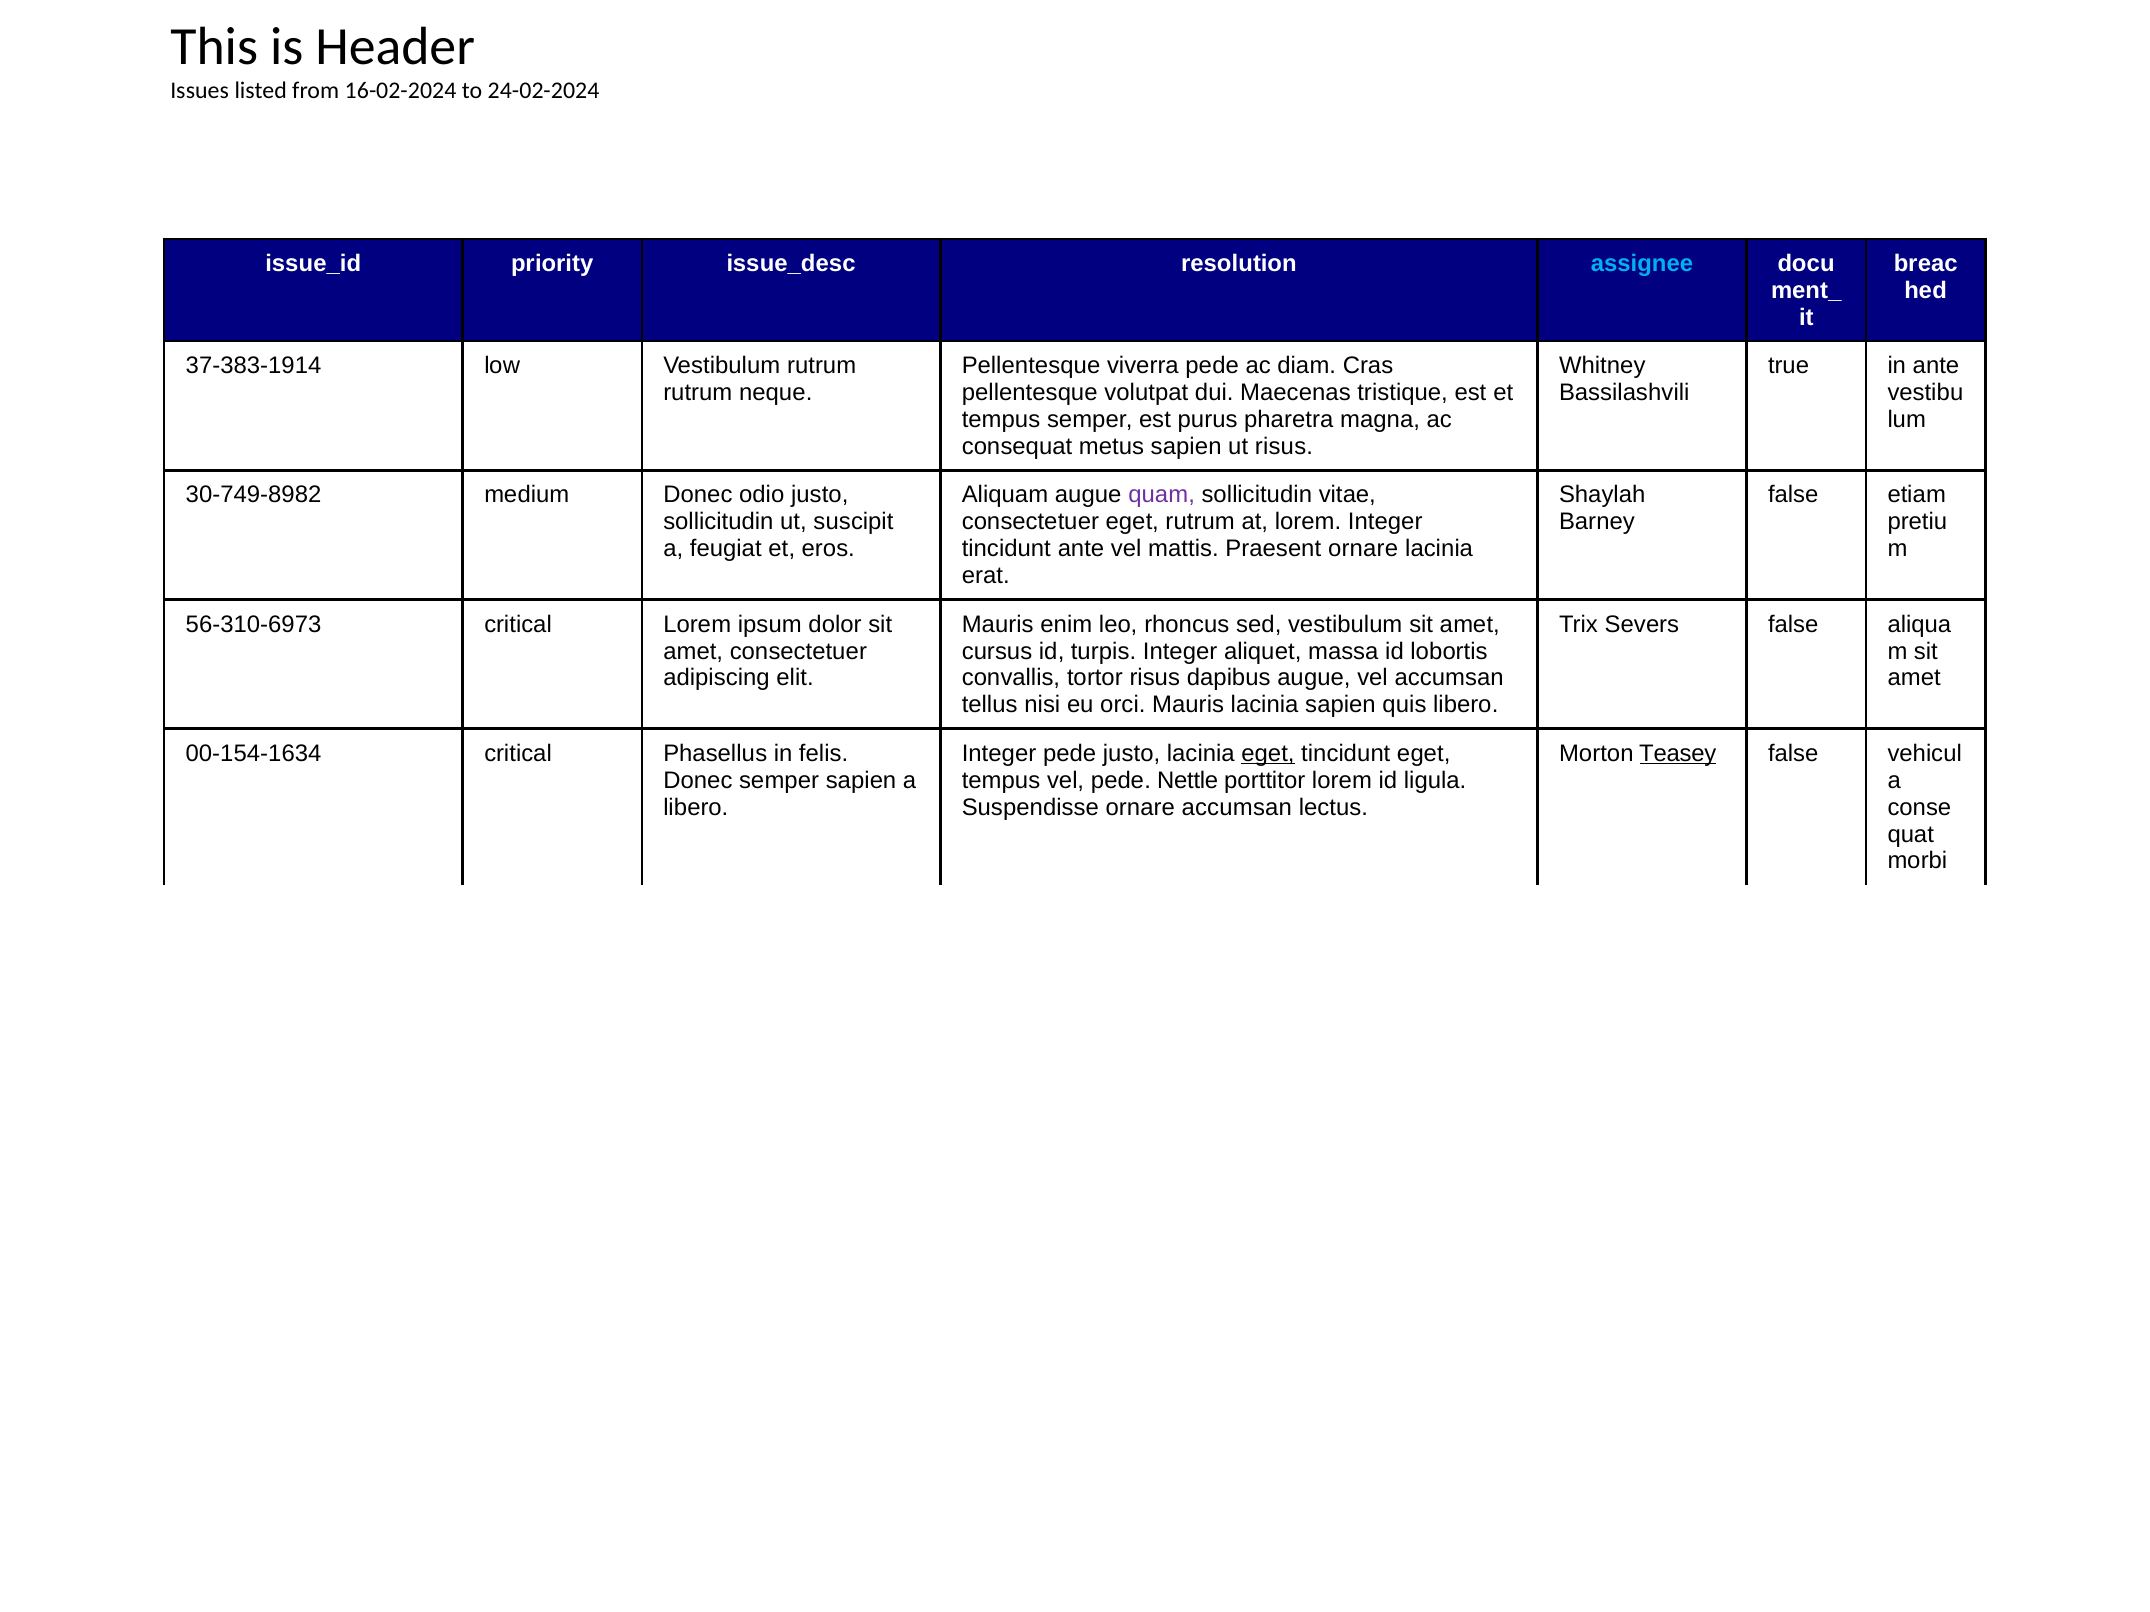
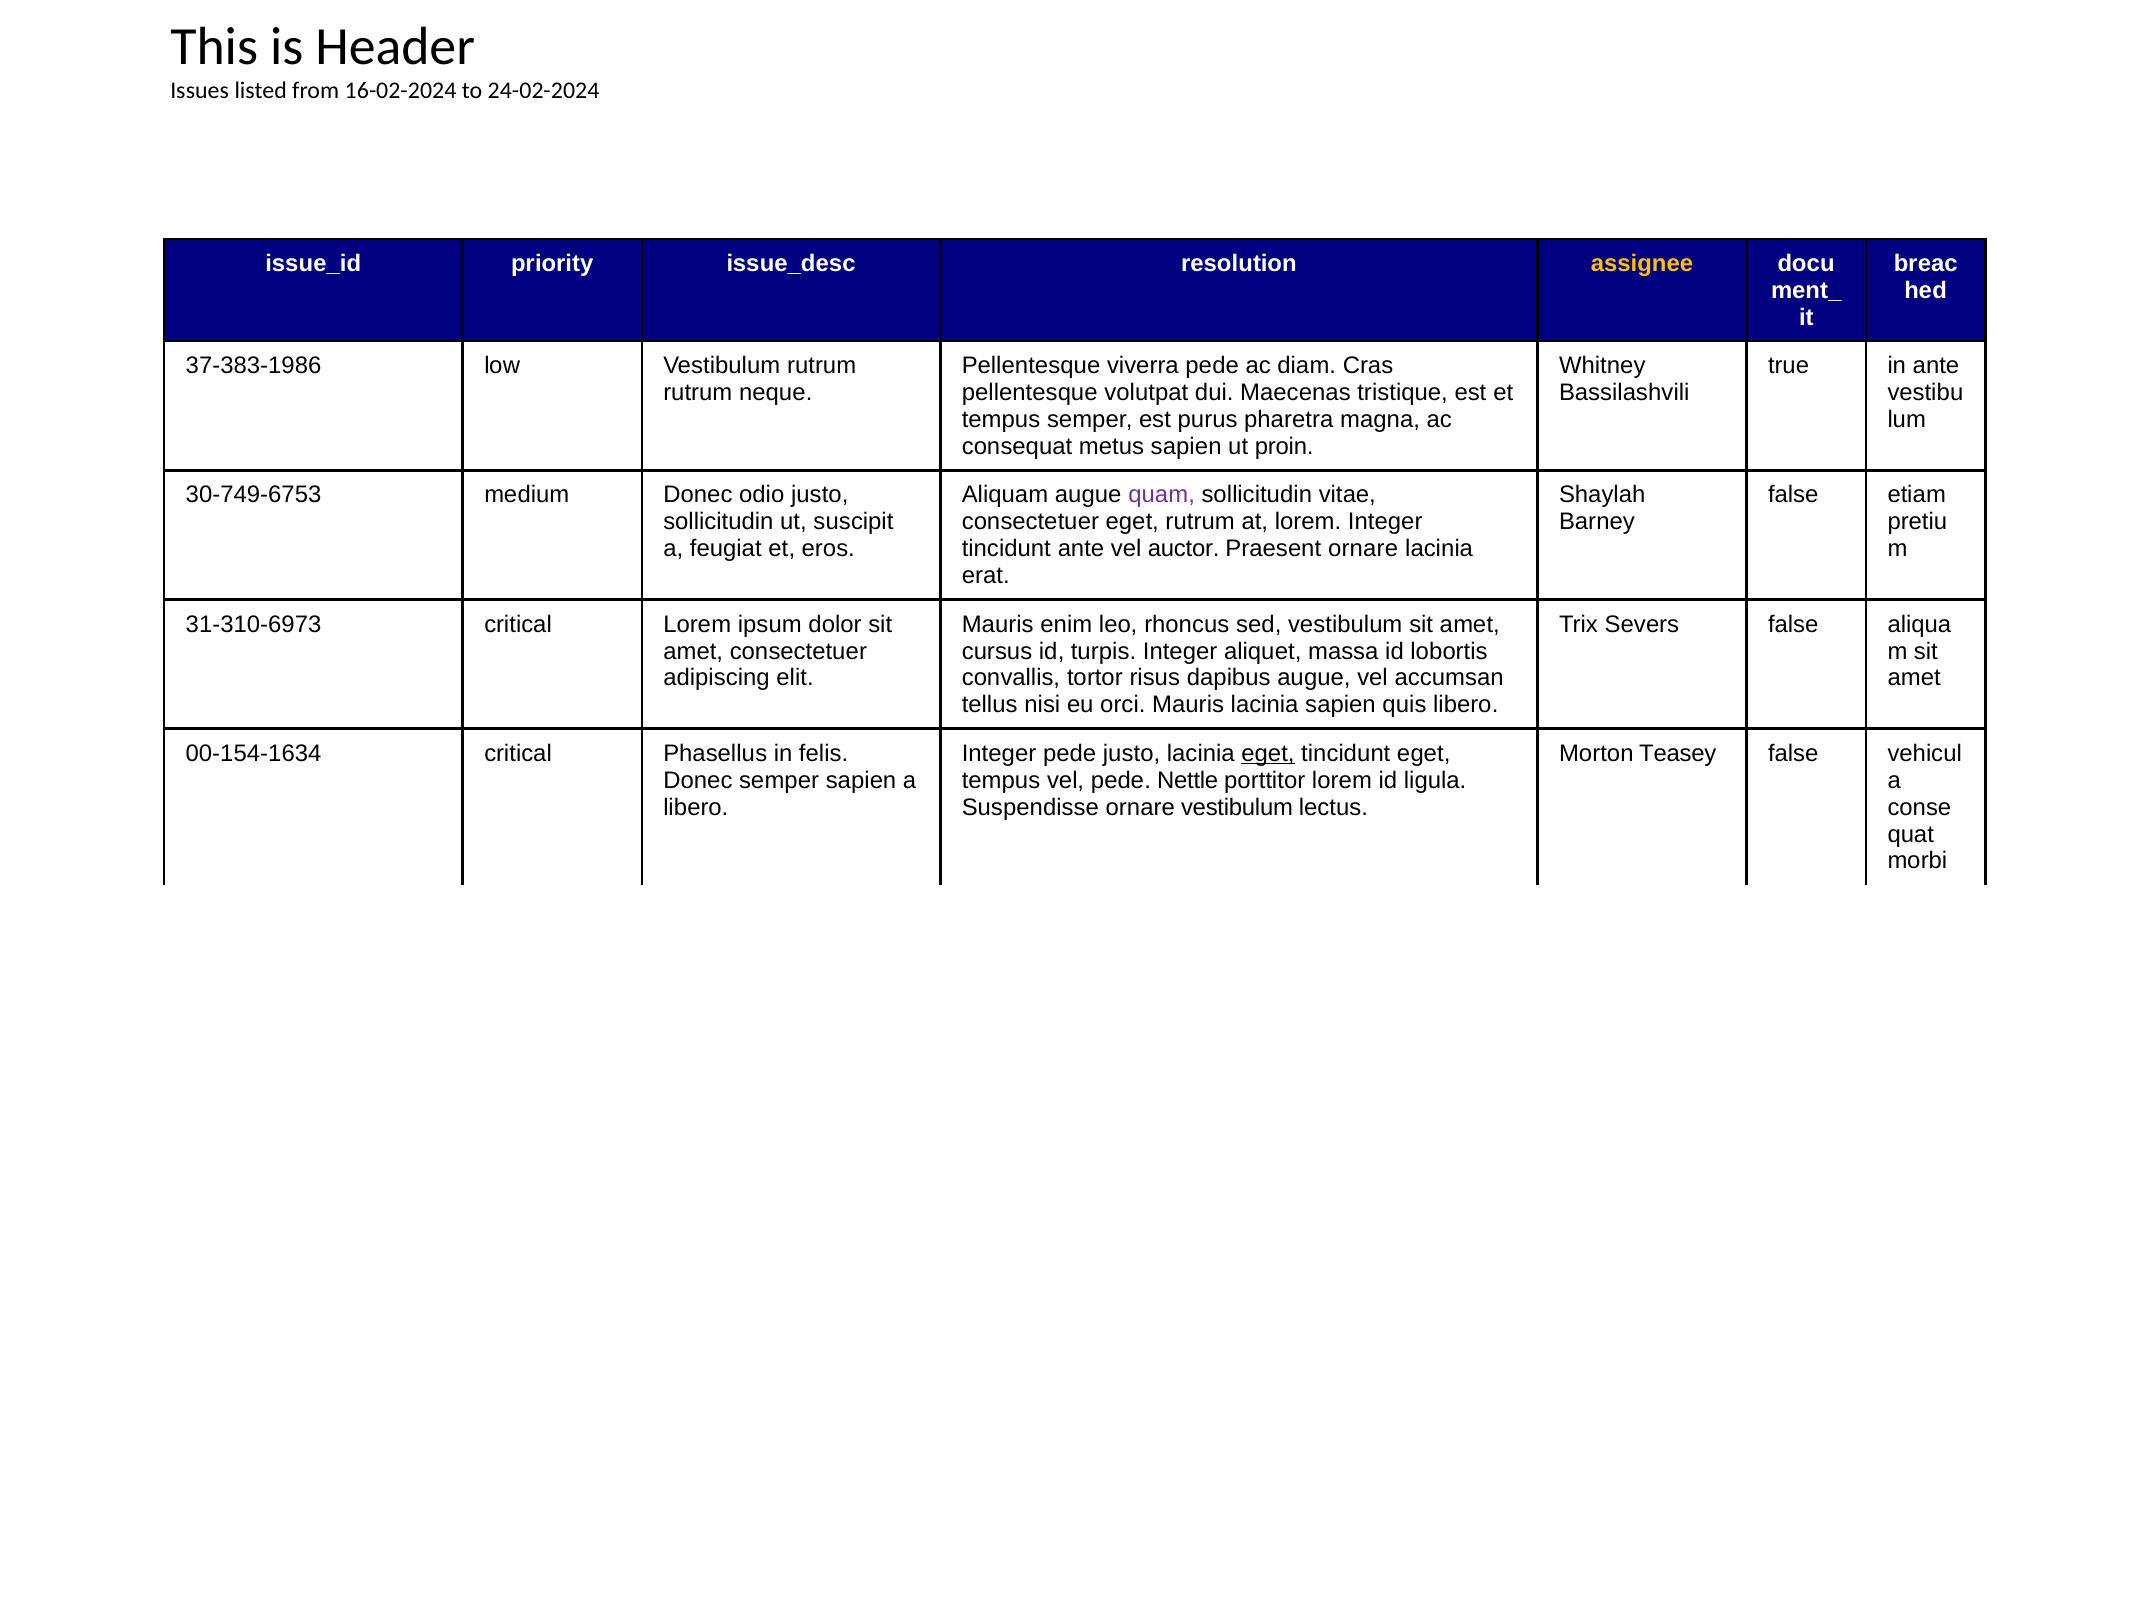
assignee colour: light blue -> yellow
37-383-1914: 37-383-1914 -> 37-383-1986
ut risus: risus -> proin
30-749-8982: 30-749-8982 -> 30-749-6753
mattis: mattis -> auctor
56-310-6973: 56-310-6973 -> 31-310-6973
Teasey underline: present -> none
ornare accumsan: accumsan -> vestibulum
